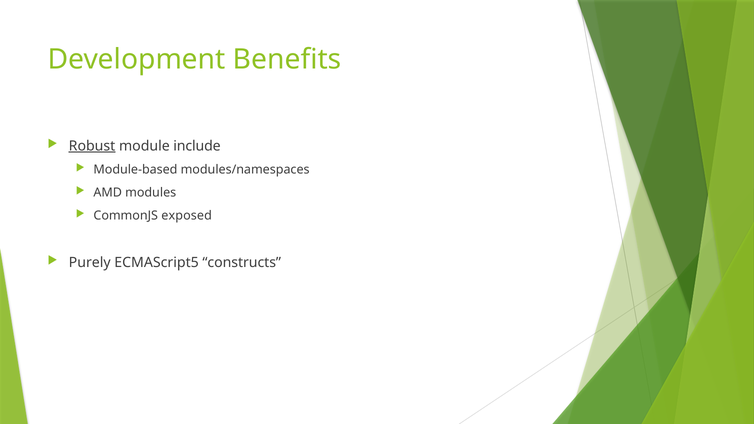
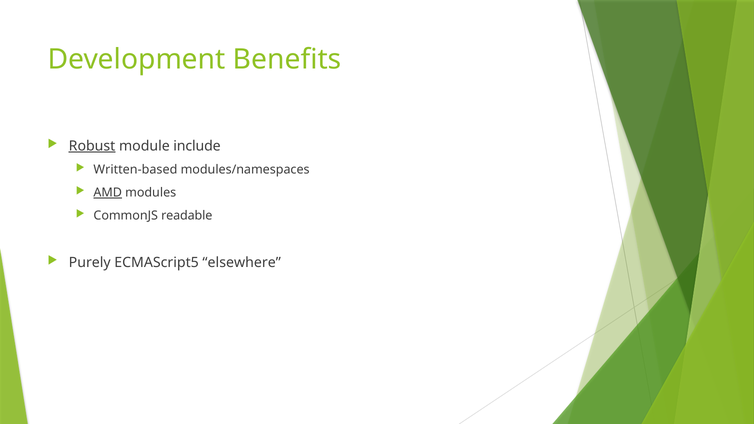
Module-based: Module-based -> Written-based
AMD underline: none -> present
exposed: exposed -> readable
constructs: constructs -> elsewhere
